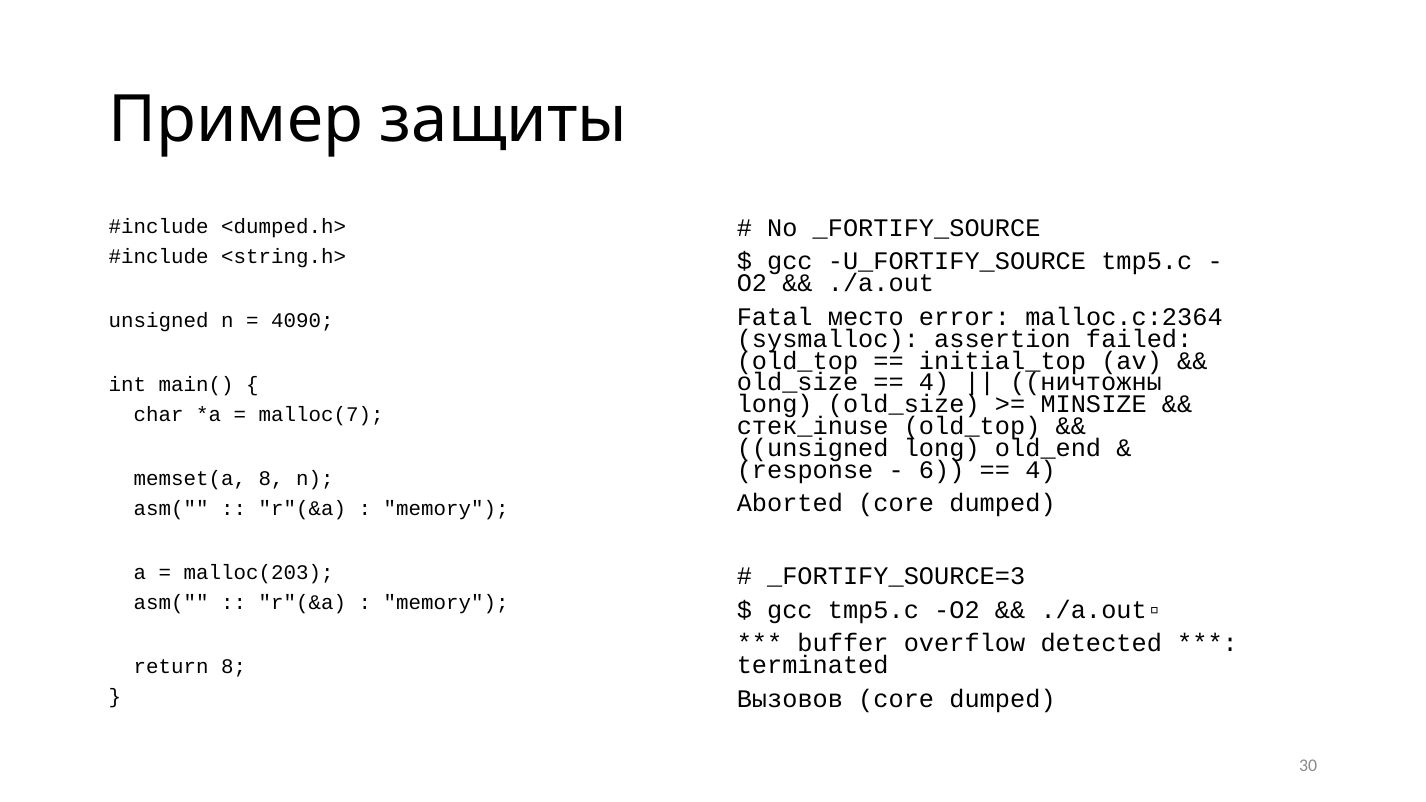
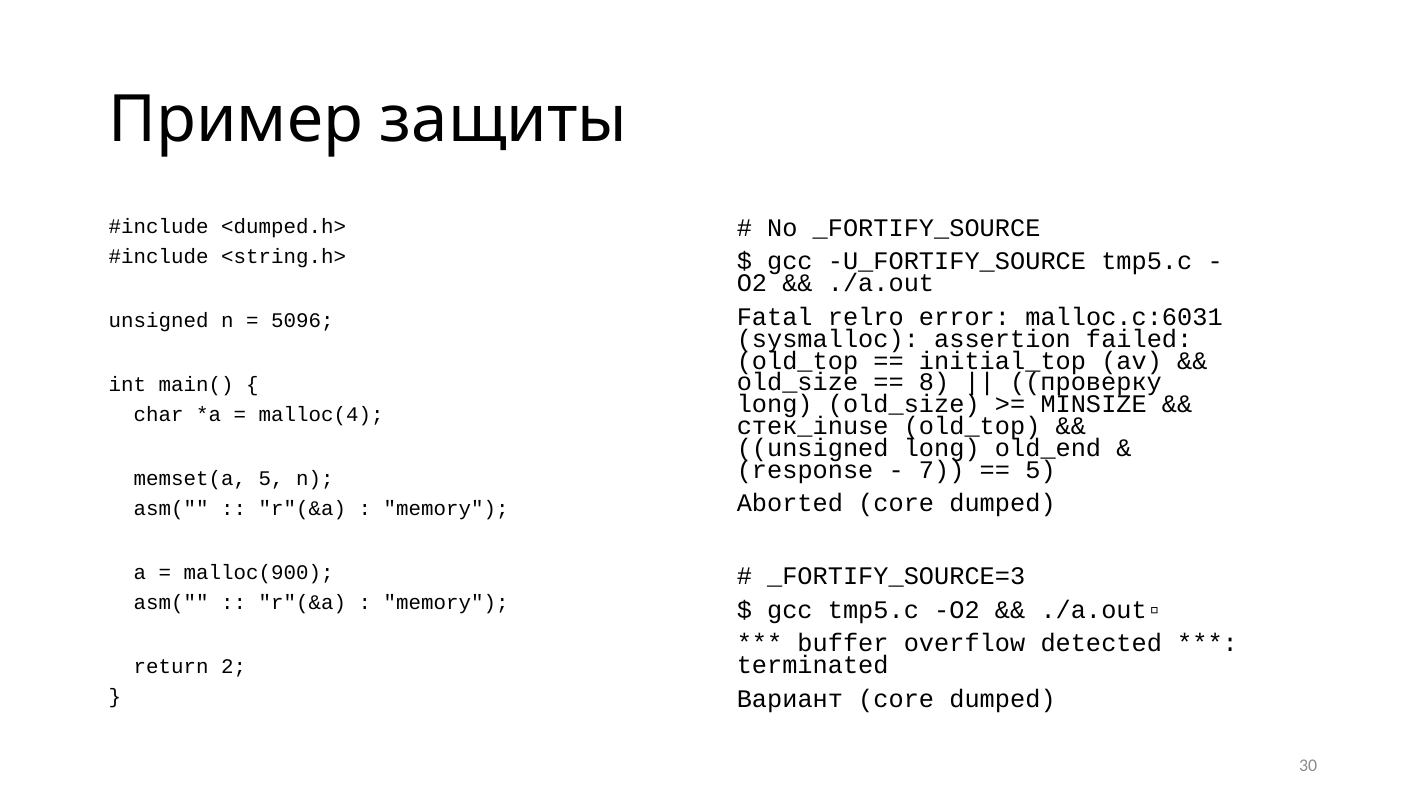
место: место -> relro
malloc.c:2364: malloc.c:2364 -> malloc.c:6031
4090: 4090 -> 5096
4 at (934, 383): 4 -> 8
ничтожны: ничтожны -> проверку
malloc(7: malloc(7 -> malloc(4
6: 6 -> 7
4 at (1041, 470): 4 -> 5
memset(a 8: 8 -> 5
malloc(203: malloc(203 -> malloc(900
return 8: 8 -> 2
Вызовов: Вызовов -> Вариант
